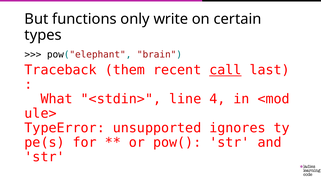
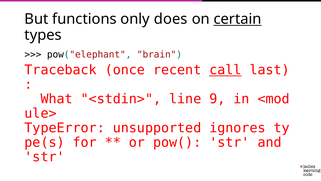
write: write -> does
certain underline: none -> present
them: them -> once
4: 4 -> 9
